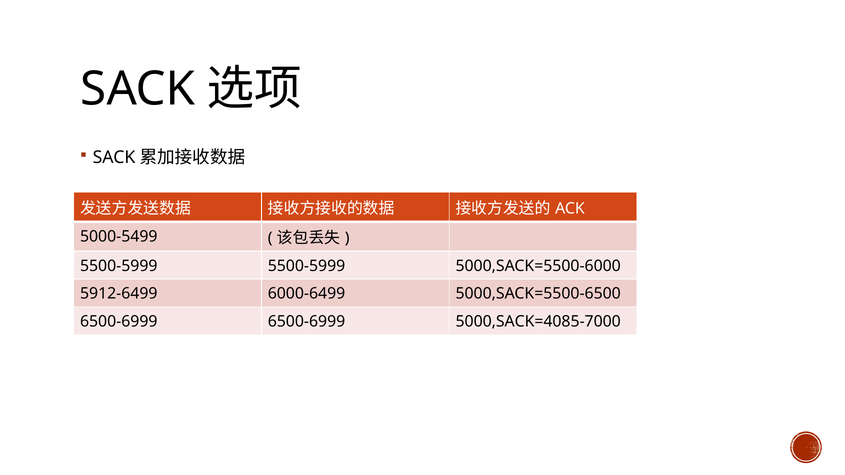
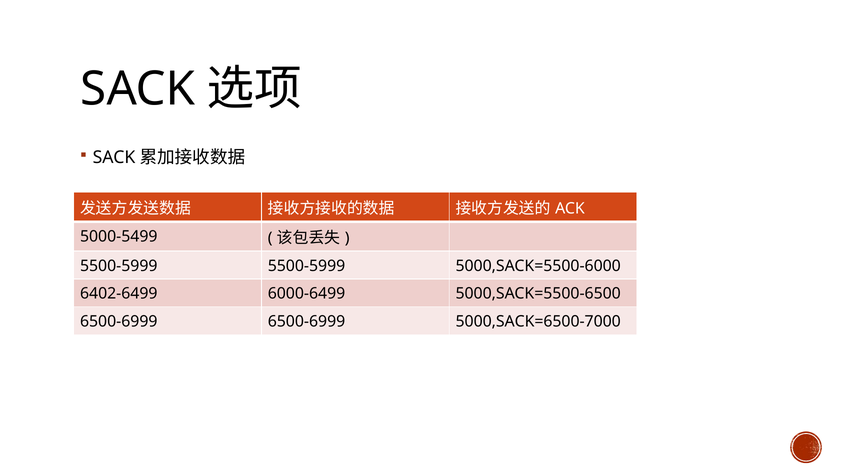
5912-6499: 5912-6499 -> 6402-6499
5000,SACK=4085-7000: 5000,SACK=4085-7000 -> 5000,SACK=6500-7000
